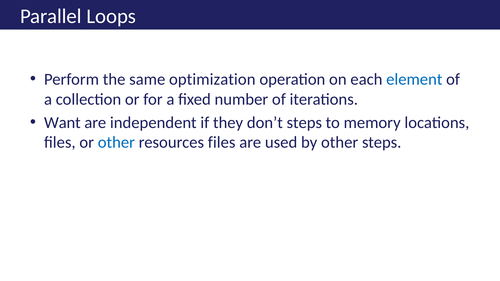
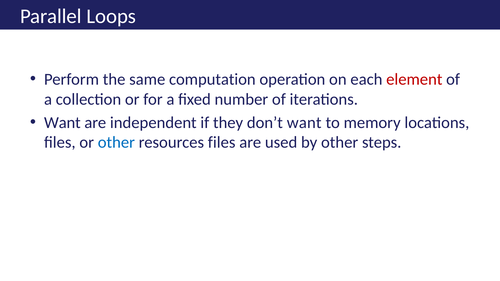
optimization: optimization -> computation
element colour: blue -> red
don’t steps: steps -> want
